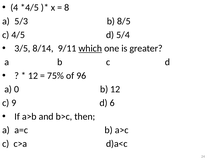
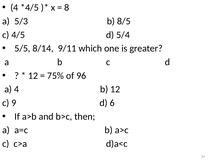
3/5: 3/5 -> 5/5
which underline: present -> none
a 0: 0 -> 4
